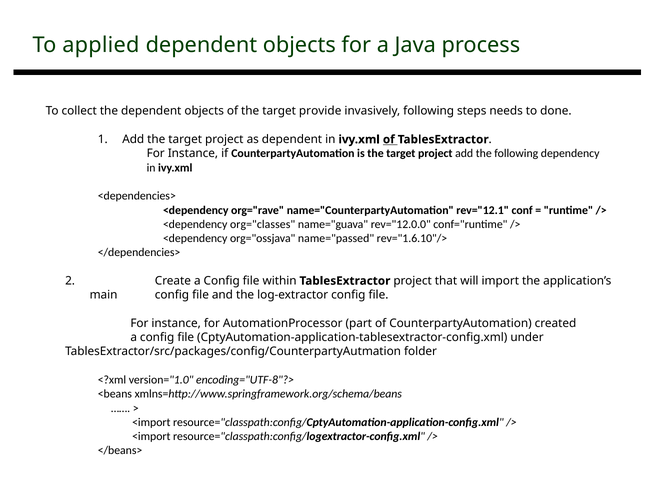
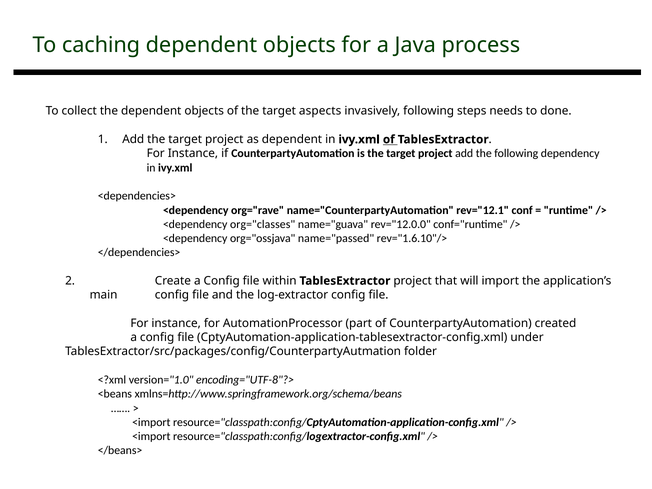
applied: applied -> caching
provide: provide -> aspects
